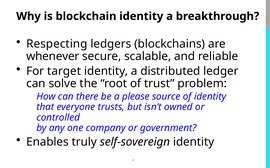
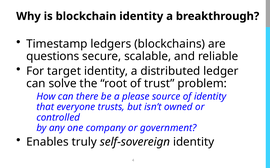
Respecting: Respecting -> Timestamp
whenever: whenever -> questions
